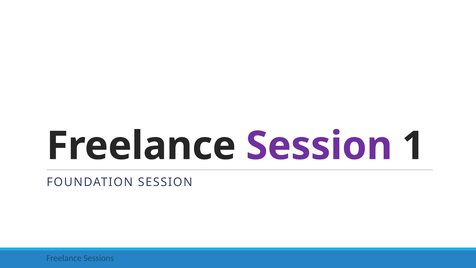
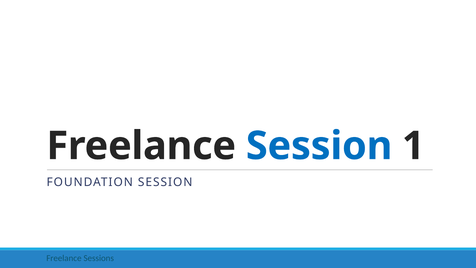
Session at (319, 146) colour: purple -> blue
